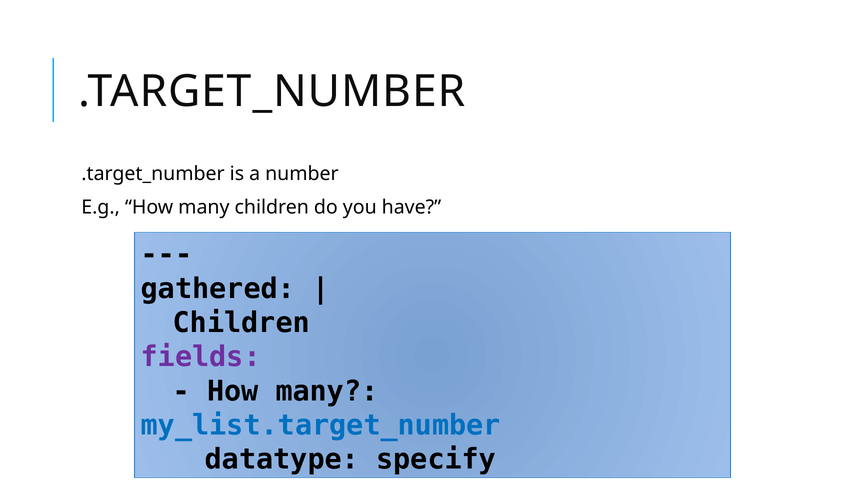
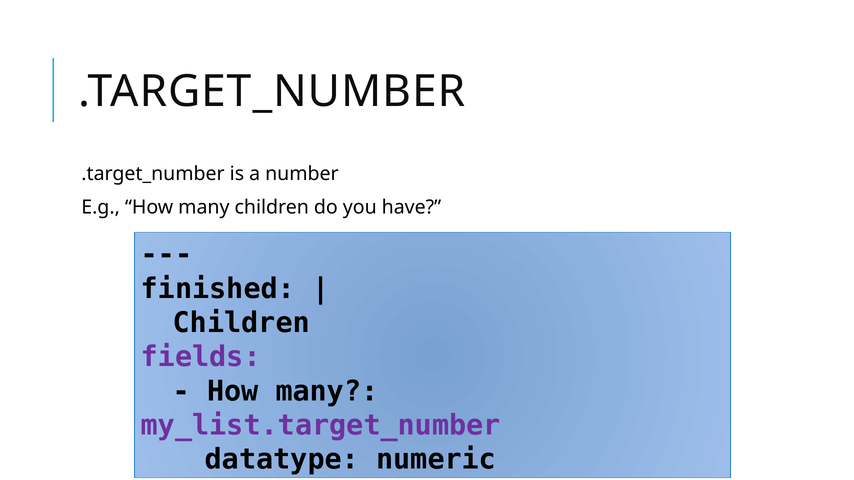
gathered: gathered -> finished
my_list.target_number colour: blue -> purple
specify: specify -> numeric
